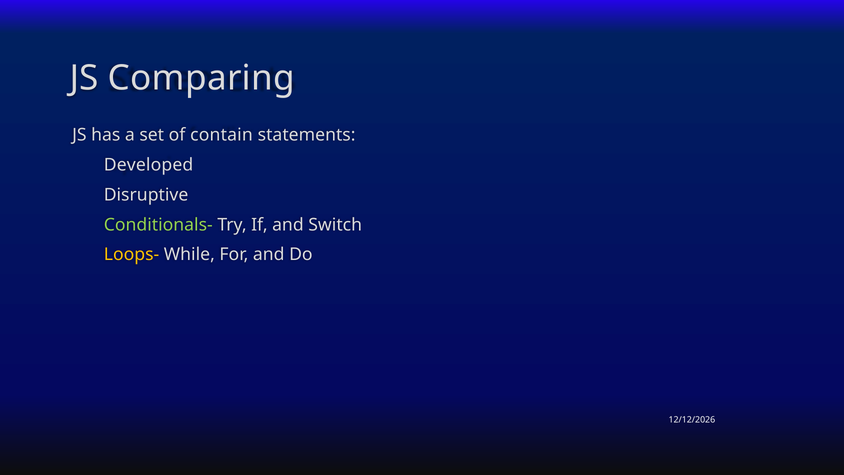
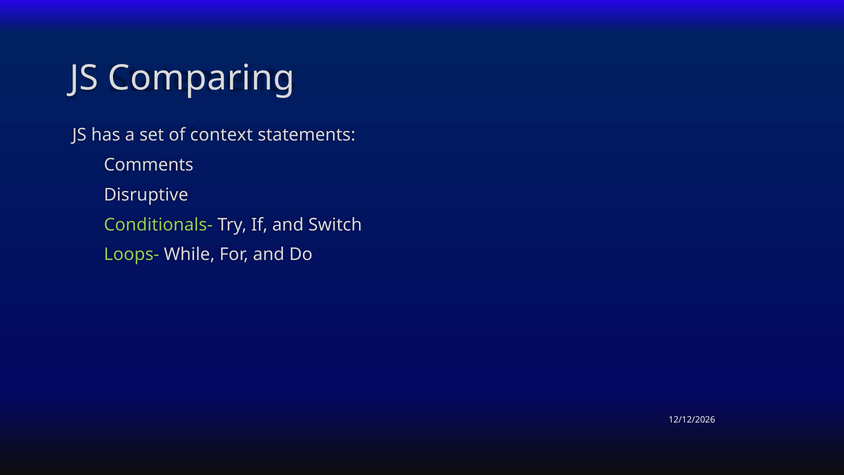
contain: contain -> context
Developed: Developed -> Comments
Loops- colour: yellow -> light green
